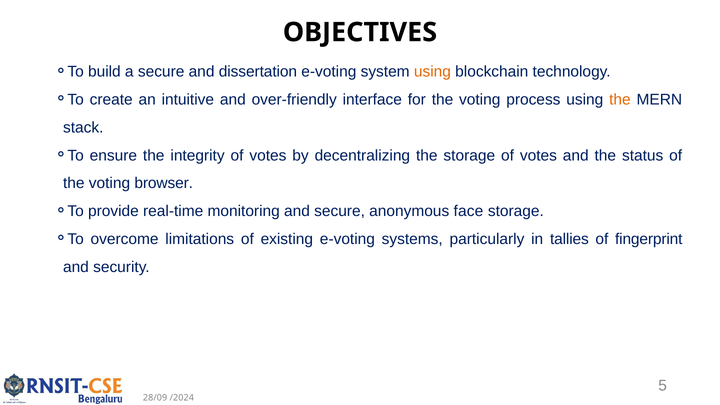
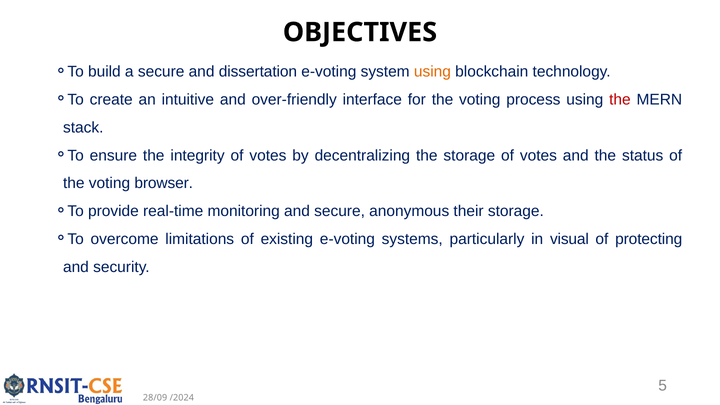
the at (620, 100) colour: orange -> red
face: face -> their
tallies: tallies -> visual
fingerprint: fingerprint -> protecting
